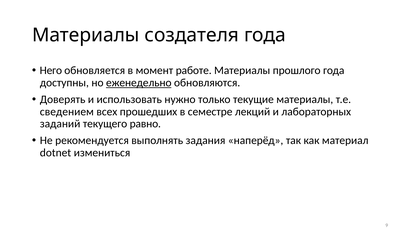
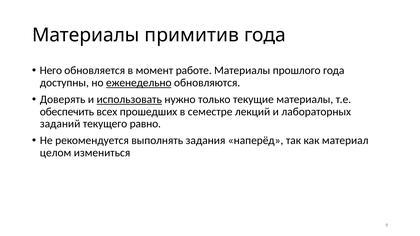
создателя: создателя -> примитив
использовать underline: none -> present
сведением: сведением -> обеспечить
dotnet: dotnet -> целом
